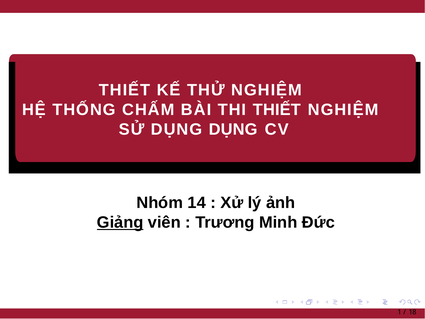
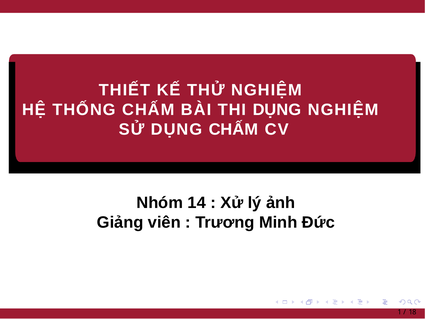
THI THIẾT: THIẾT -> DỤNG
DỤNG DỤNG: DỤNG -> CHẤM
Giảng underline: present -> none
